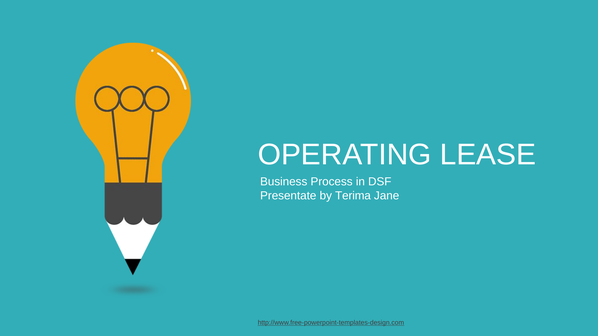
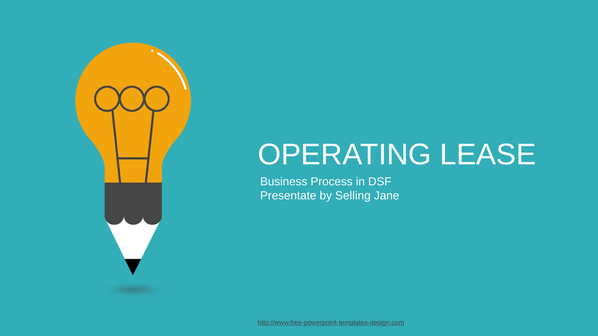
Terima: Terima -> Selling
